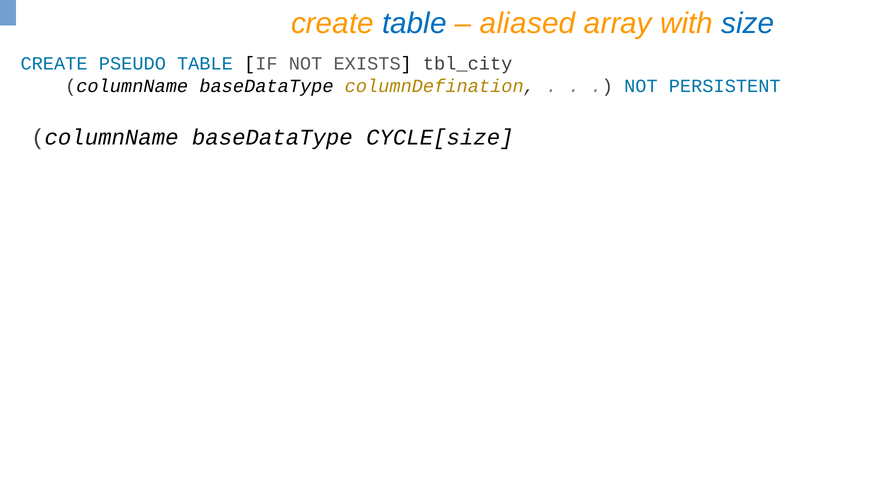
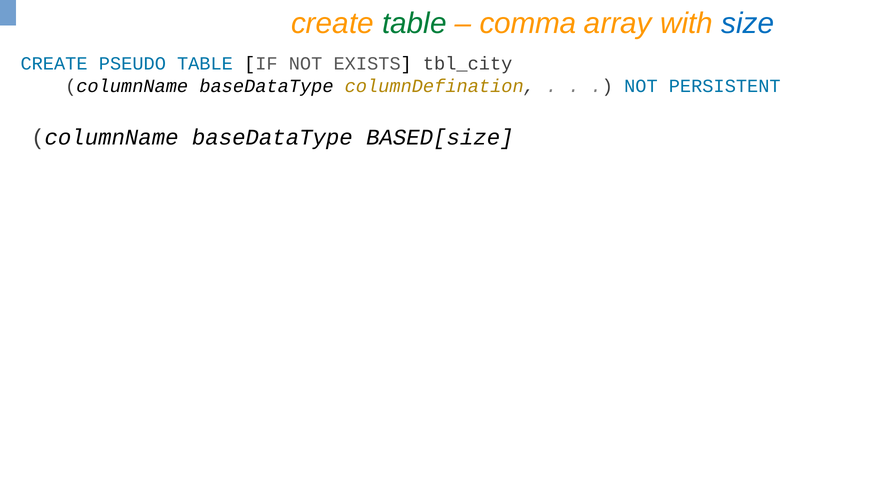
table at (414, 23) colour: blue -> green
aliased: aliased -> comma
CYCLE[size: CYCLE[size -> BASED[size
